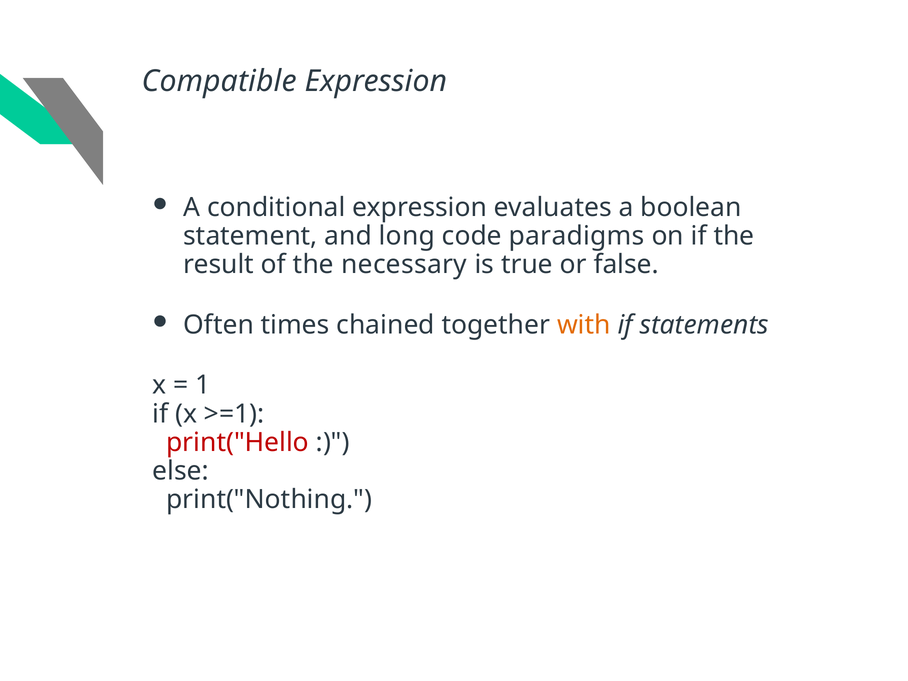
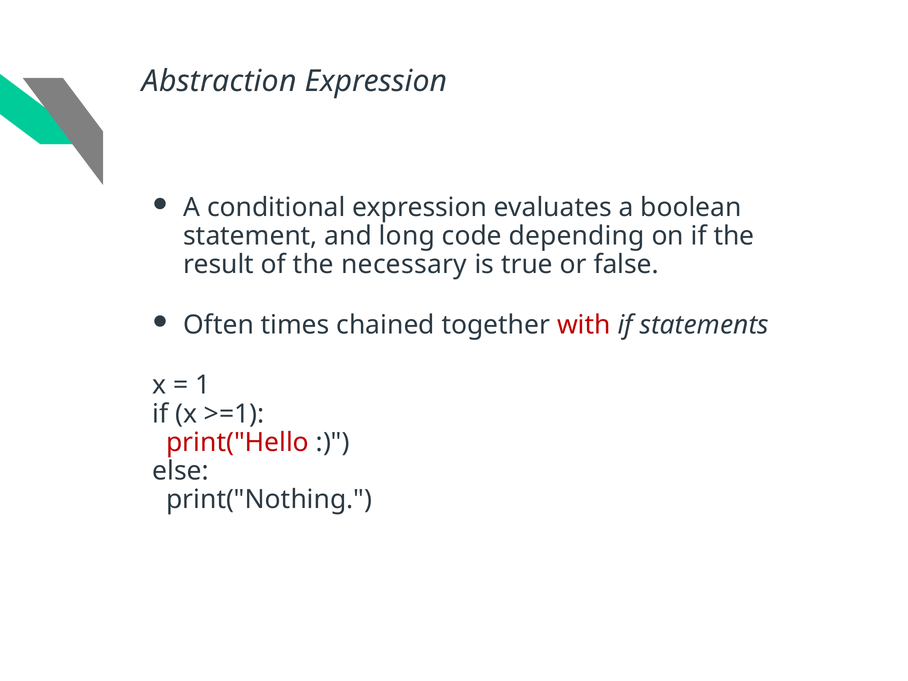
Compatible: Compatible -> Abstraction
paradigms: paradigms -> depending
with colour: orange -> red
